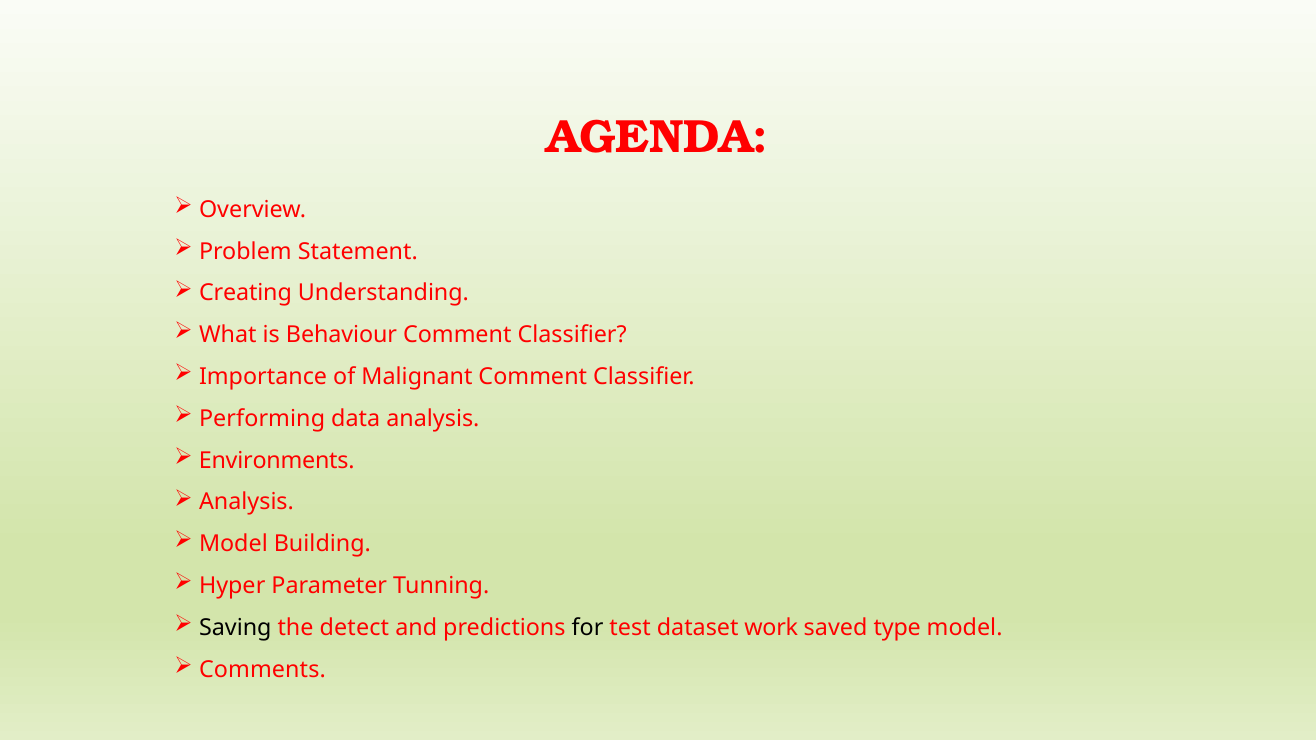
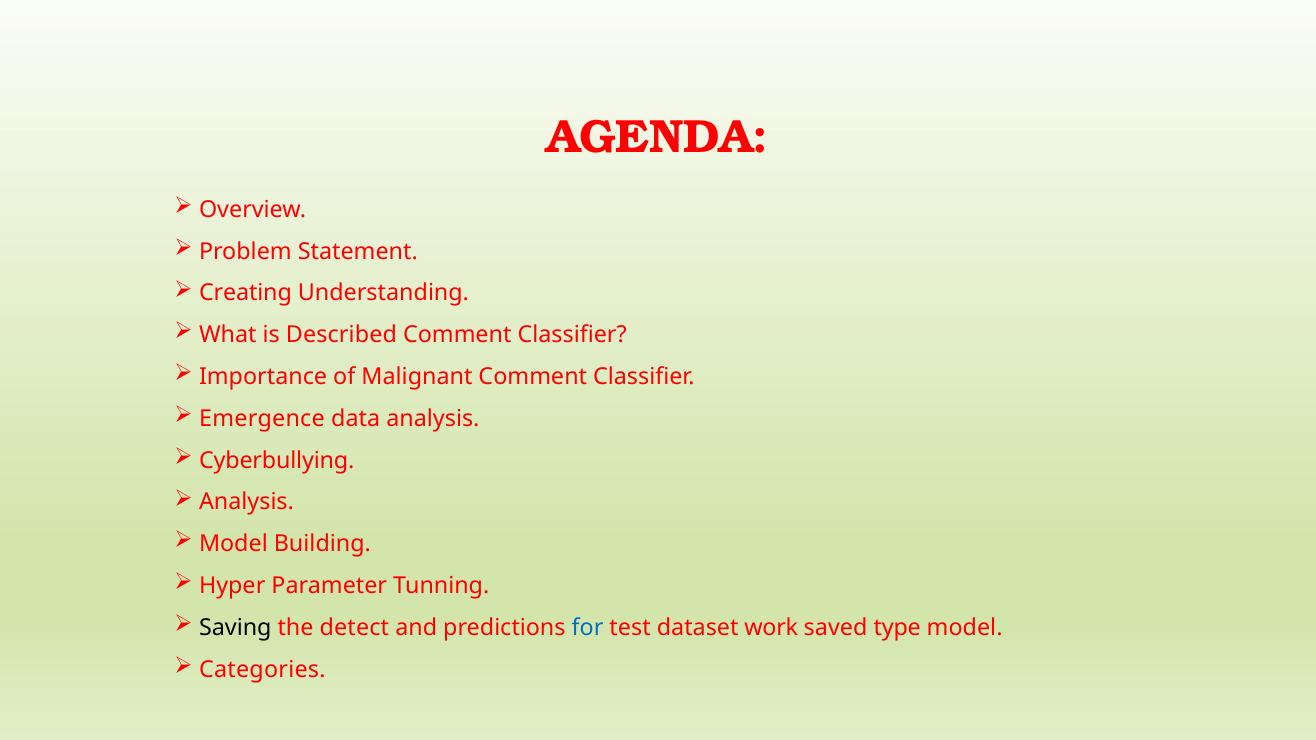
Behaviour: Behaviour -> Described
Performing: Performing -> Emergence
Environments: Environments -> Cyberbullying
for colour: black -> blue
Comments: Comments -> Categories
